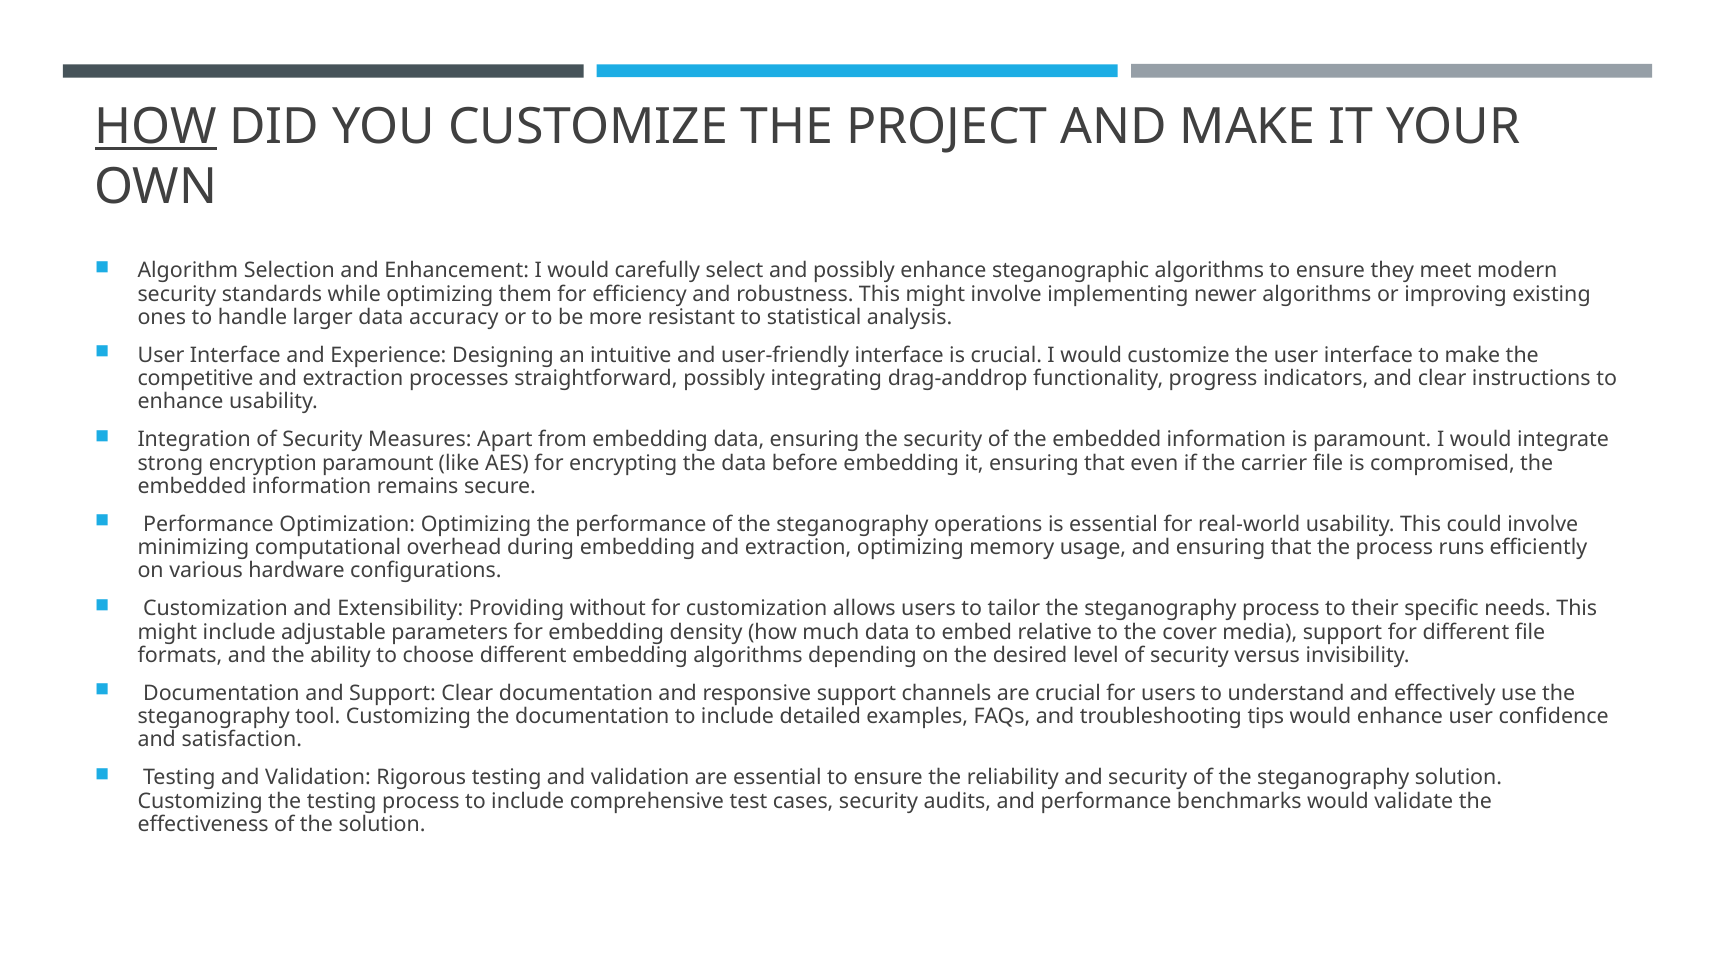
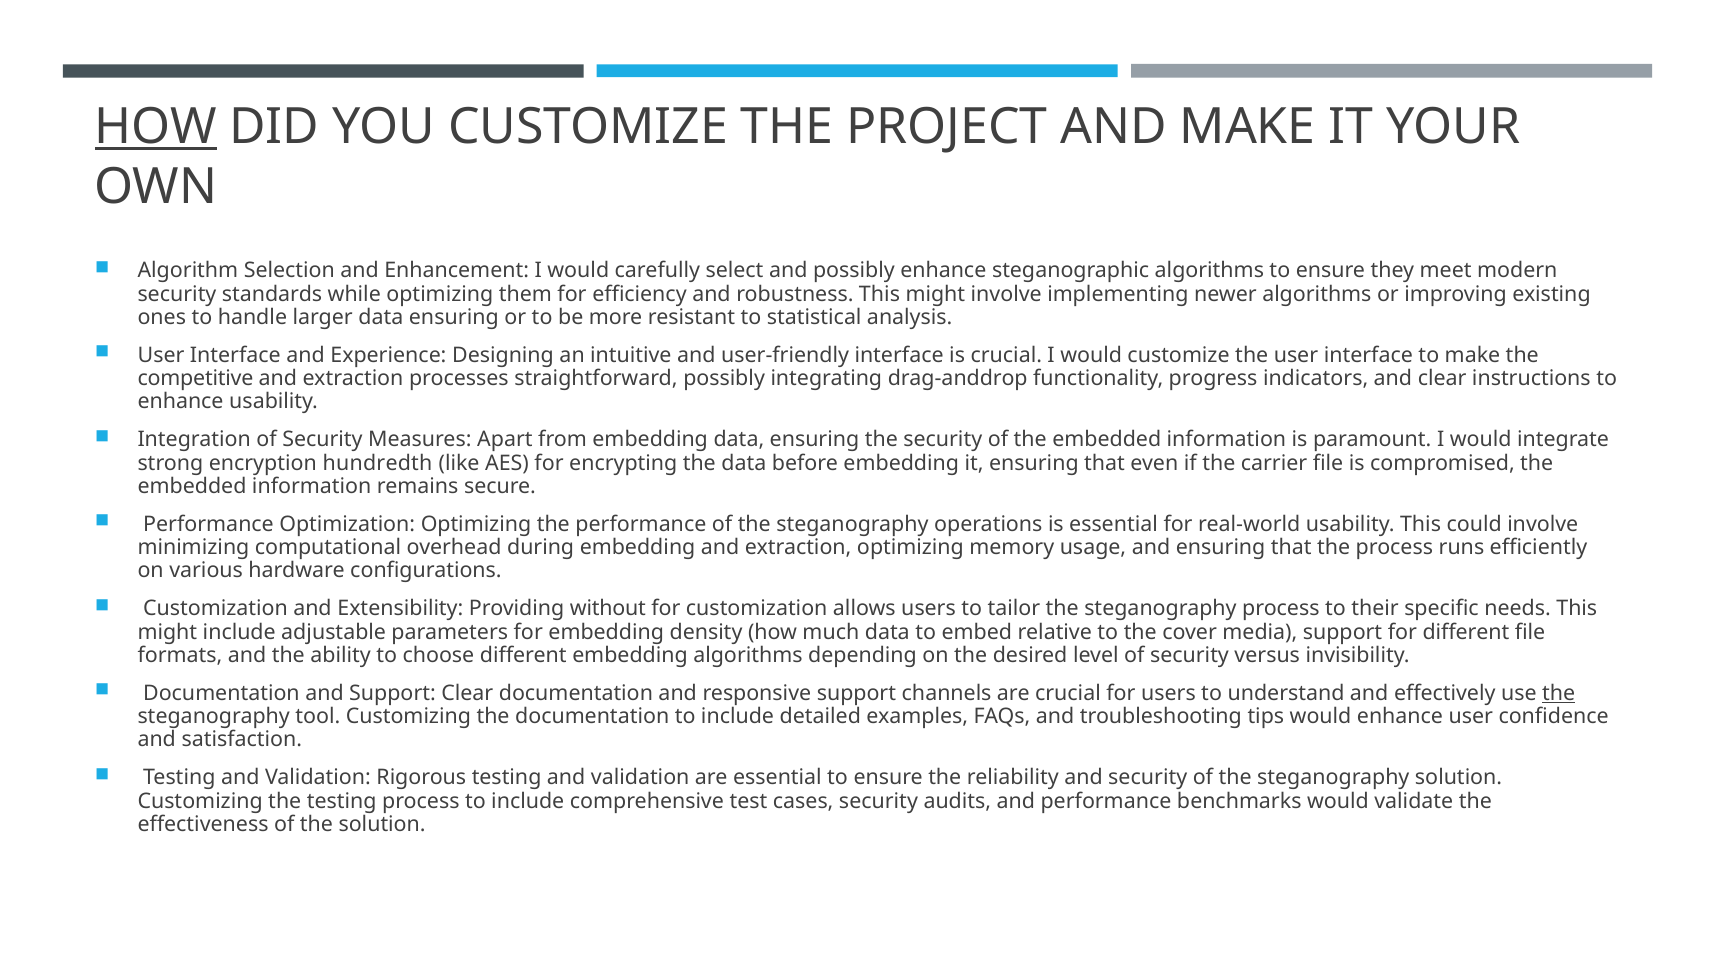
larger data accuracy: accuracy -> ensuring
encryption paramount: paramount -> hundredth
the at (1559, 693) underline: none -> present
